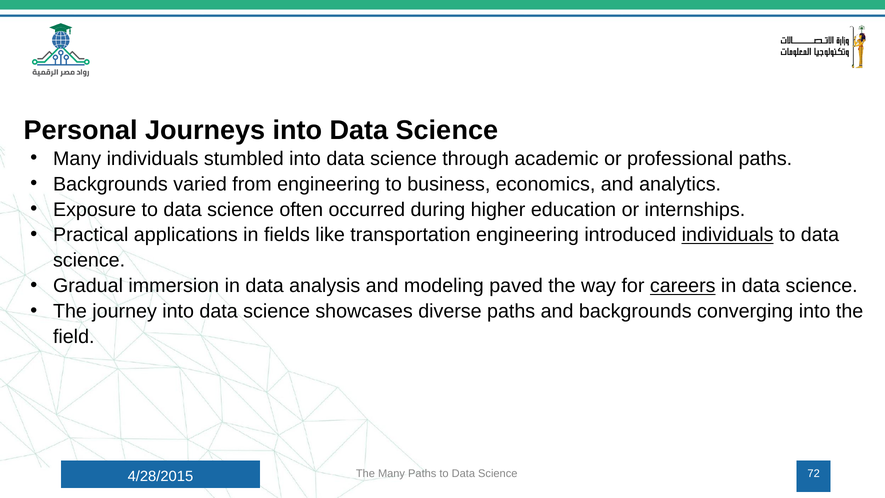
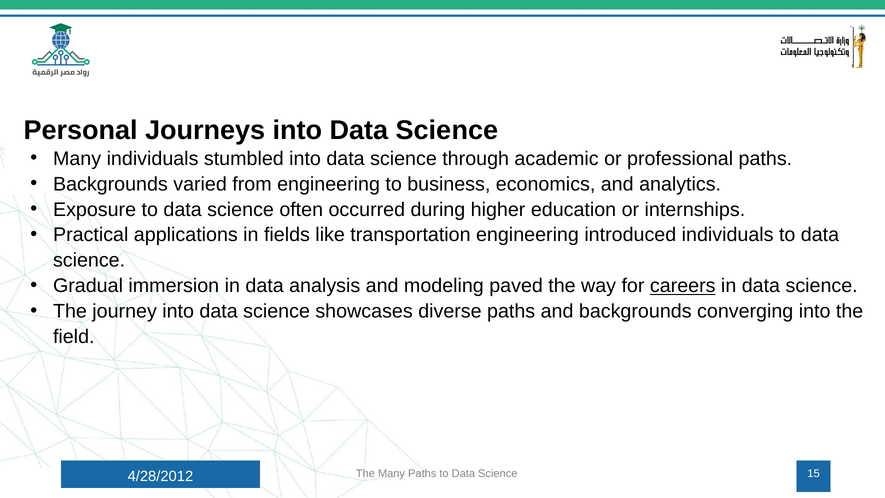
individuals at (728, 235) underline: present -> none
4/28/2015: 4/28/2015 -> 4/28/2012
72: 72 -> 15
